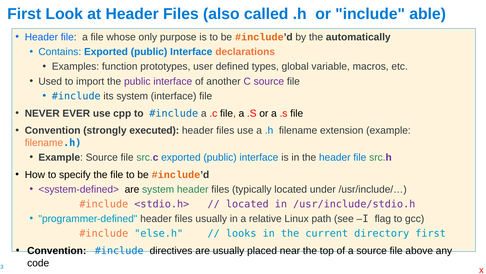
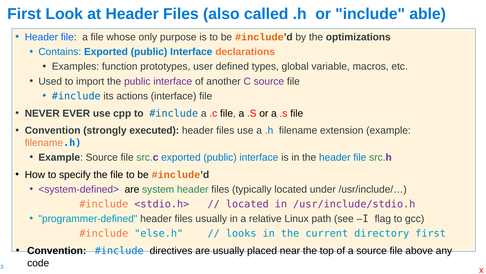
automatically: automatically -> optimizations
its system: system -> actions
